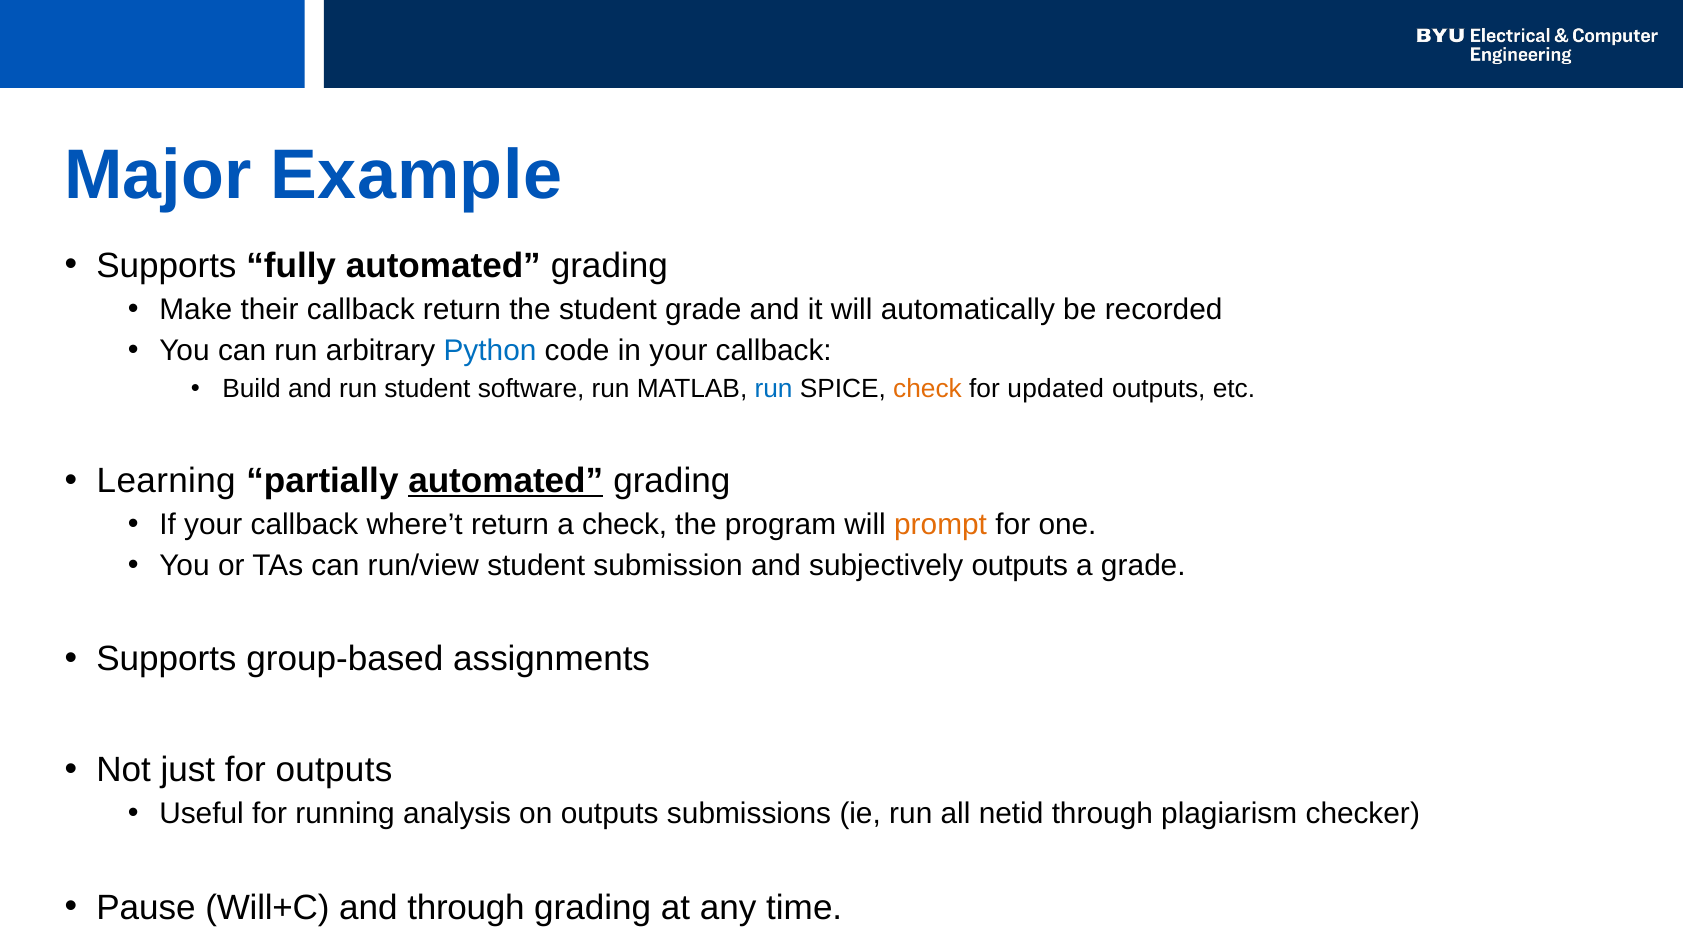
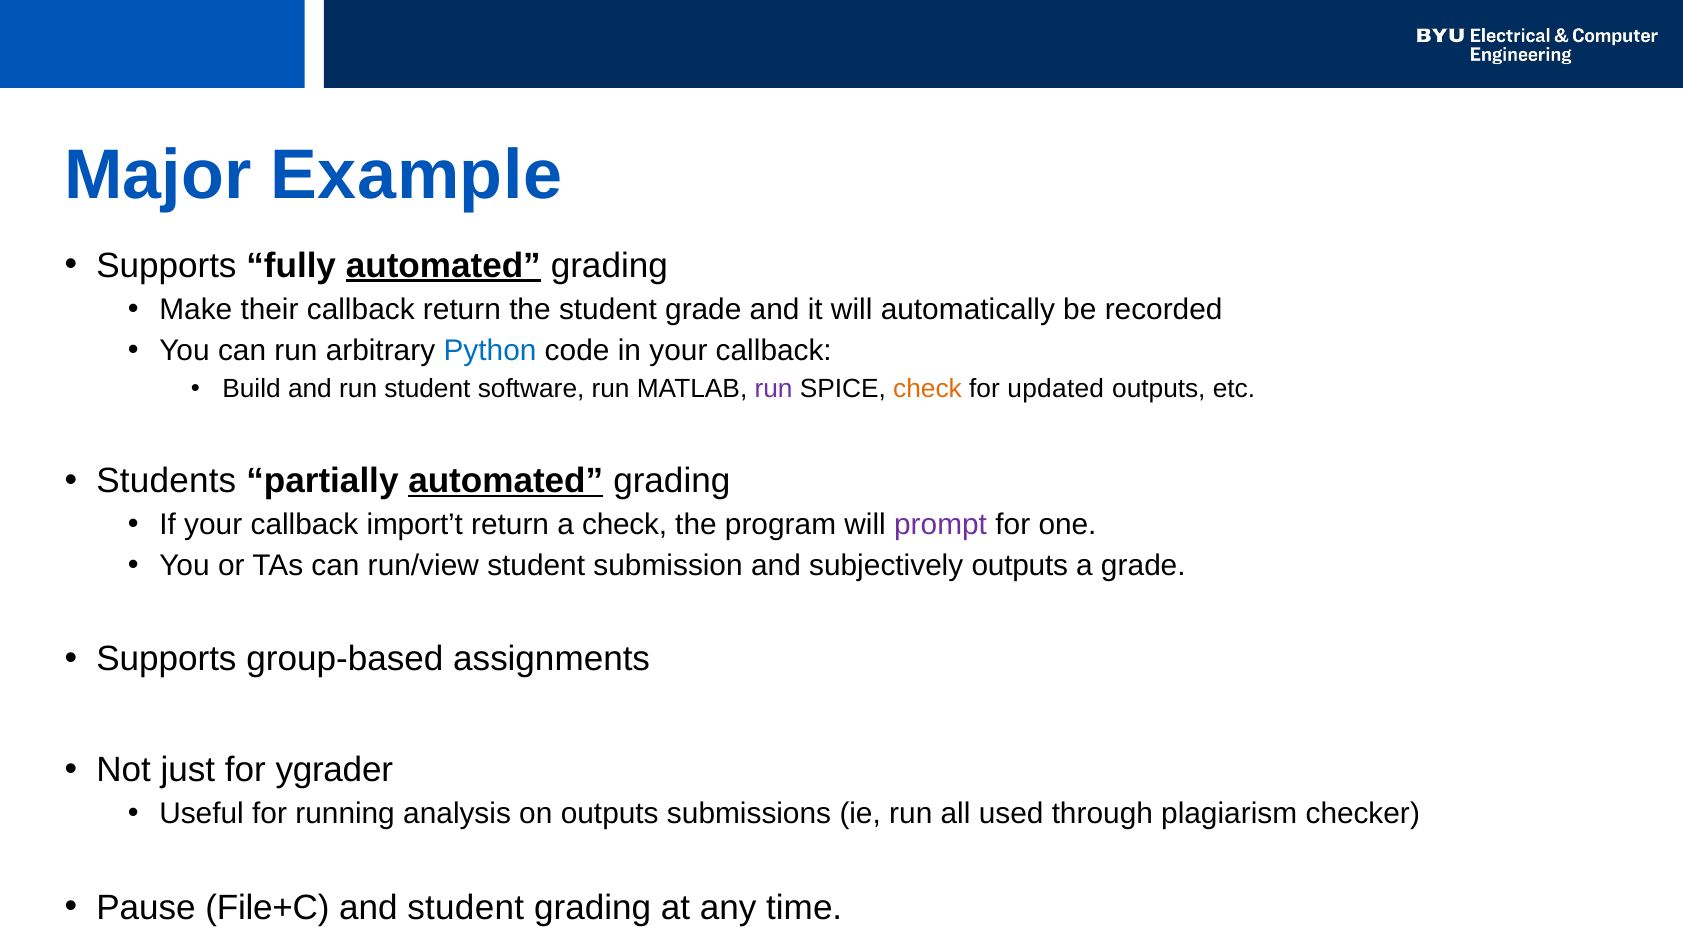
automated at (443, 265) underline: none -> present
run at (773, 389) colour: blue -> purple
Learning: Learning -> Students
where’t: where’t -> import’t
prompt colour: orange -> purple
for outputs: outputs -> ygrader
netid: netid -> used
Will+C: Will+C -> File+C
and through: through -> student
